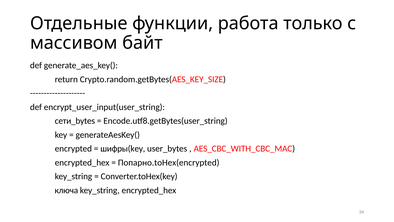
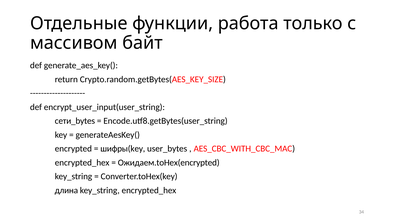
Попарно.toHex(encrypted: Попарно.toHex(encrypted -> Ожидаем.toHex(encrypted
ключа: ключа -> длина
